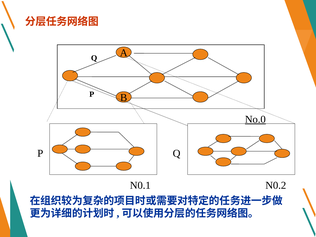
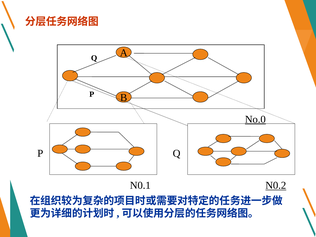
N0.2 underline: none -> present
